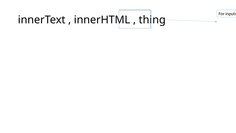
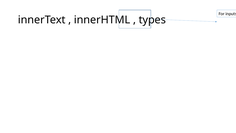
thing: thing -> types
